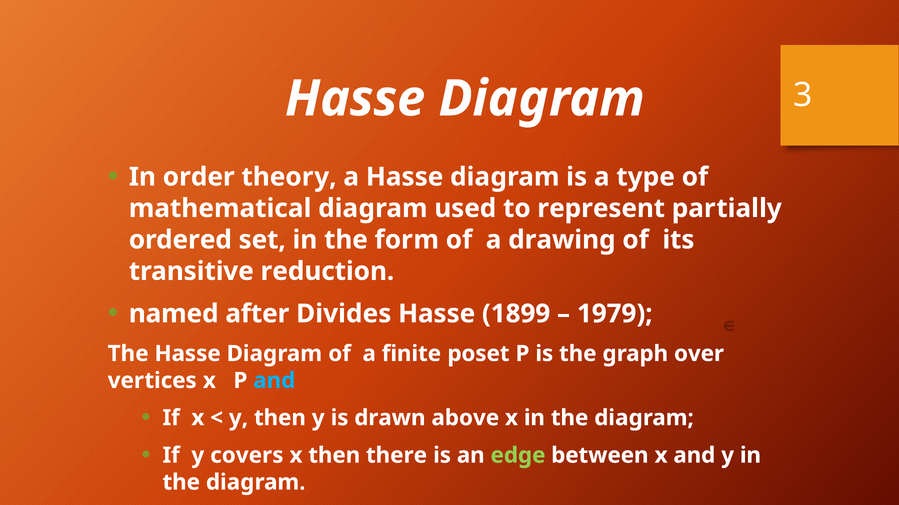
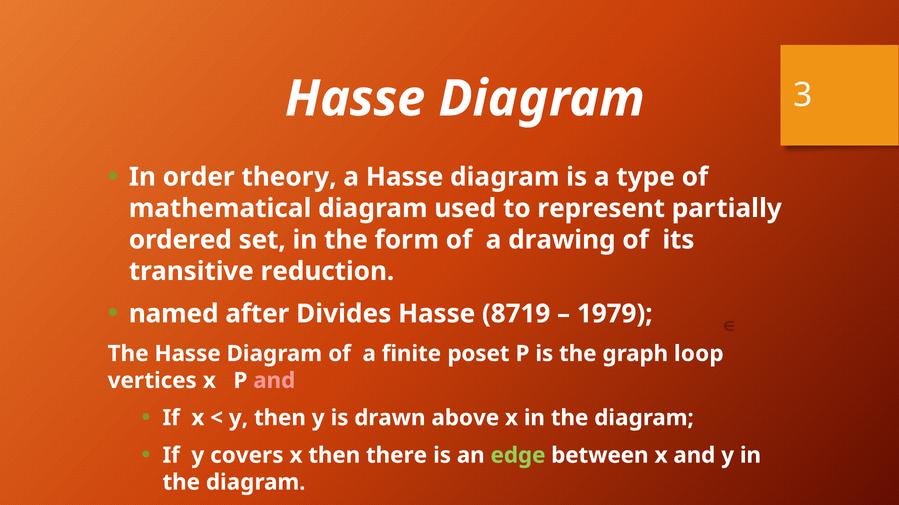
1899: 1899 -> 8719
over: over -> loop
and at (274, 381) colour: light blue -> pink
